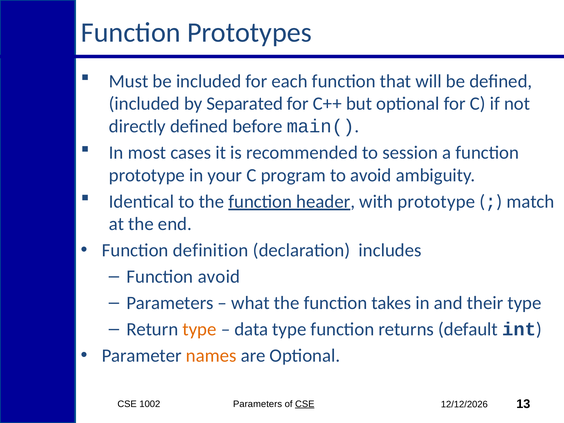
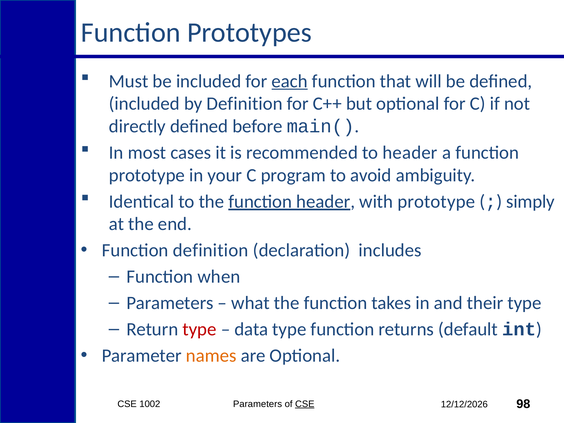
each underline: none -> present
by Separated: Separated -> Definition
to session: session -> header
match: match -> simply
Function avoid: avoid -> when
type at (200, 329) colour: orange -> red
13: 13 -> 98
